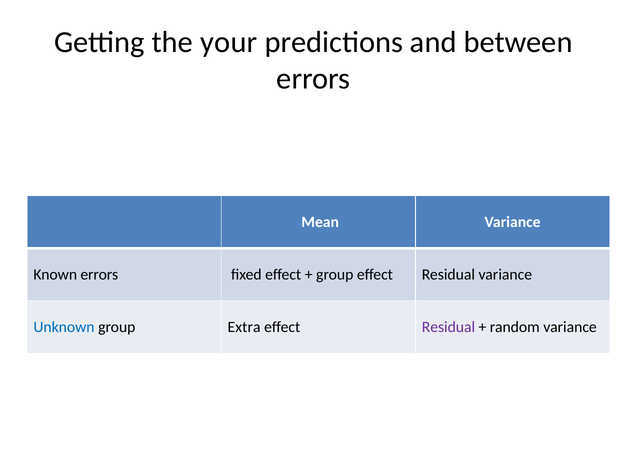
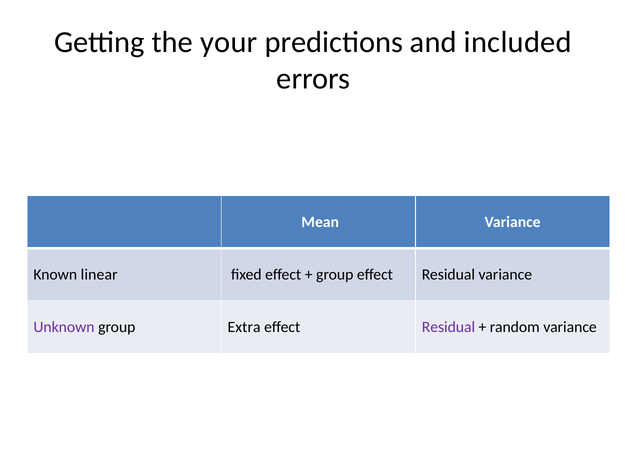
between: between -> included
Known errors: errors -> linear
Unknown colour: blue -> purple
